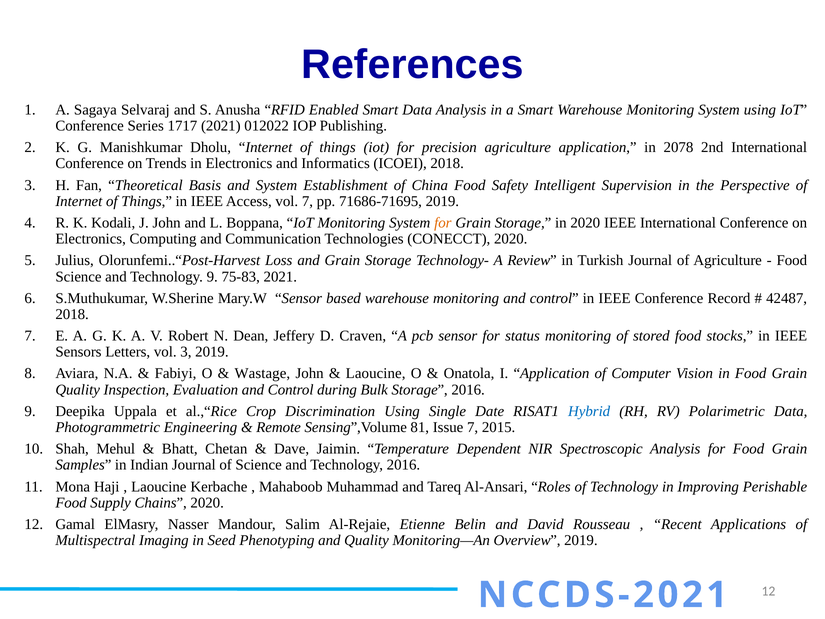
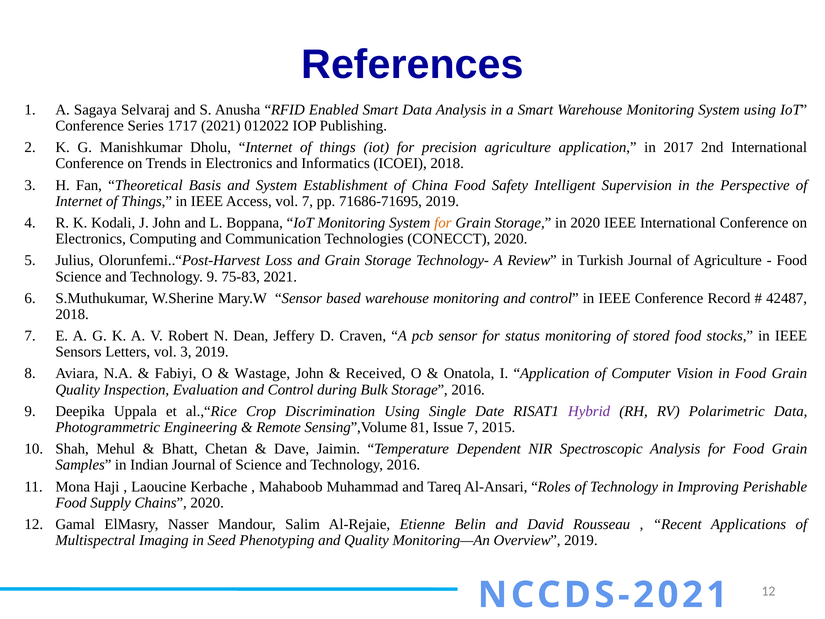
2078: 2078 -> 2017
Laoucine at (376, 373): Laoucine -> Received
Hybrid colour: blue -> purple
